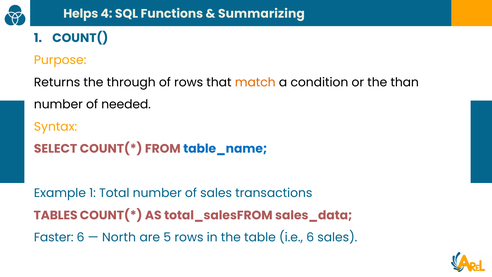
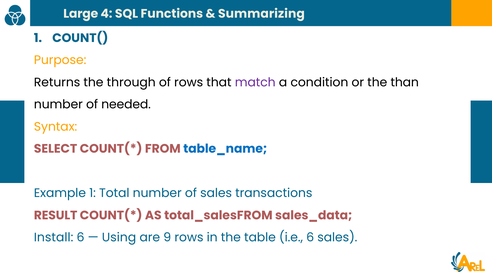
Helps: Helps -> Large
match colour: orange -> purple
TABLES: TABLES -> RESULT
Faster: Faster -> Install
North: North -> Using
5: 5 -> 9
